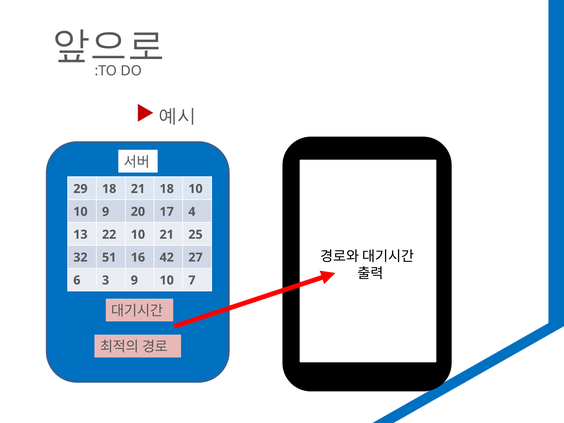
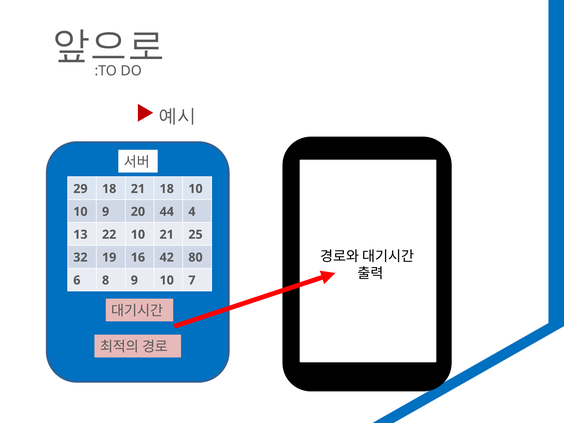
17: 17 -> 44
51: 51 -> 19
27: 27 -> 80
3: 3 -> 8
